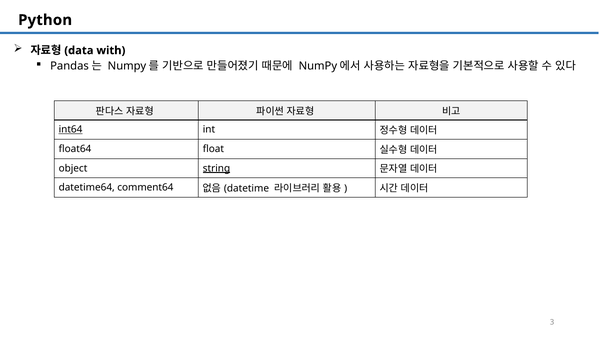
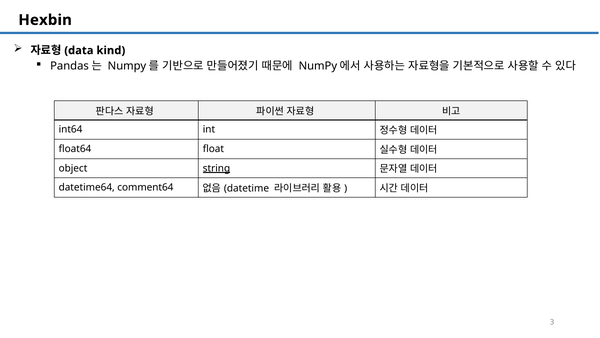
Python: Python -> Hexbin
with: with -> kind
int64 underline: present -> none
